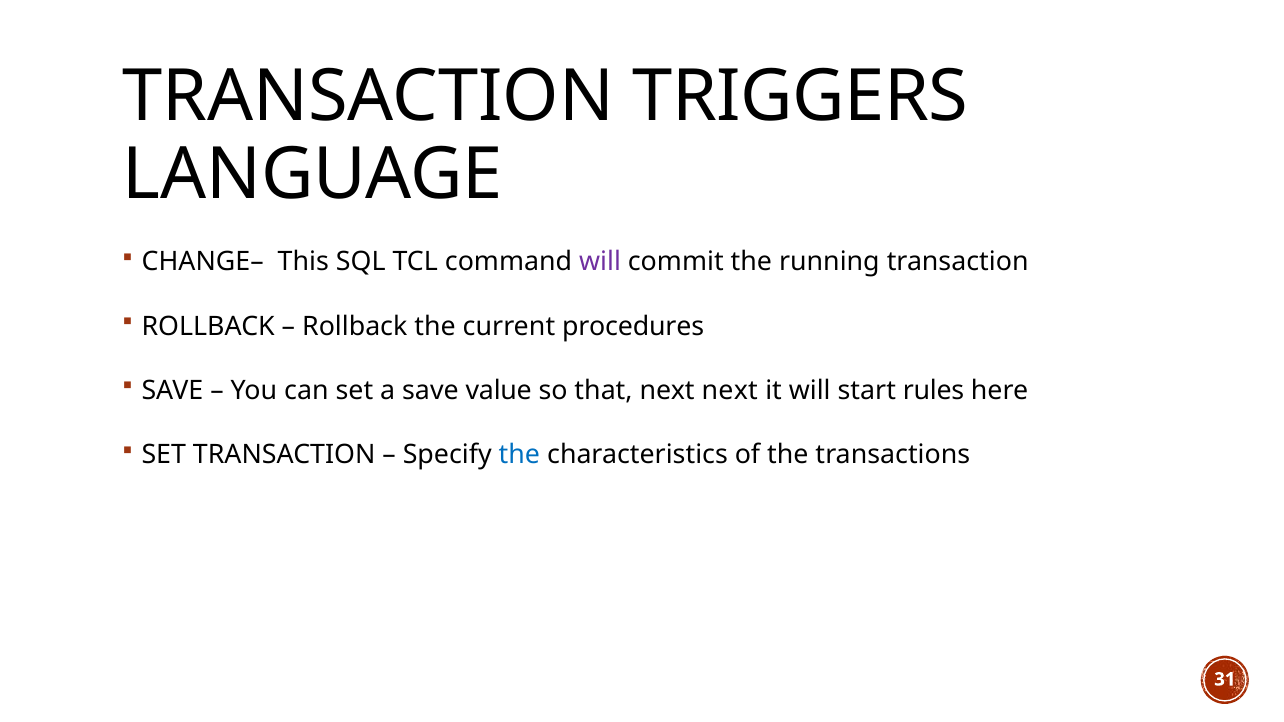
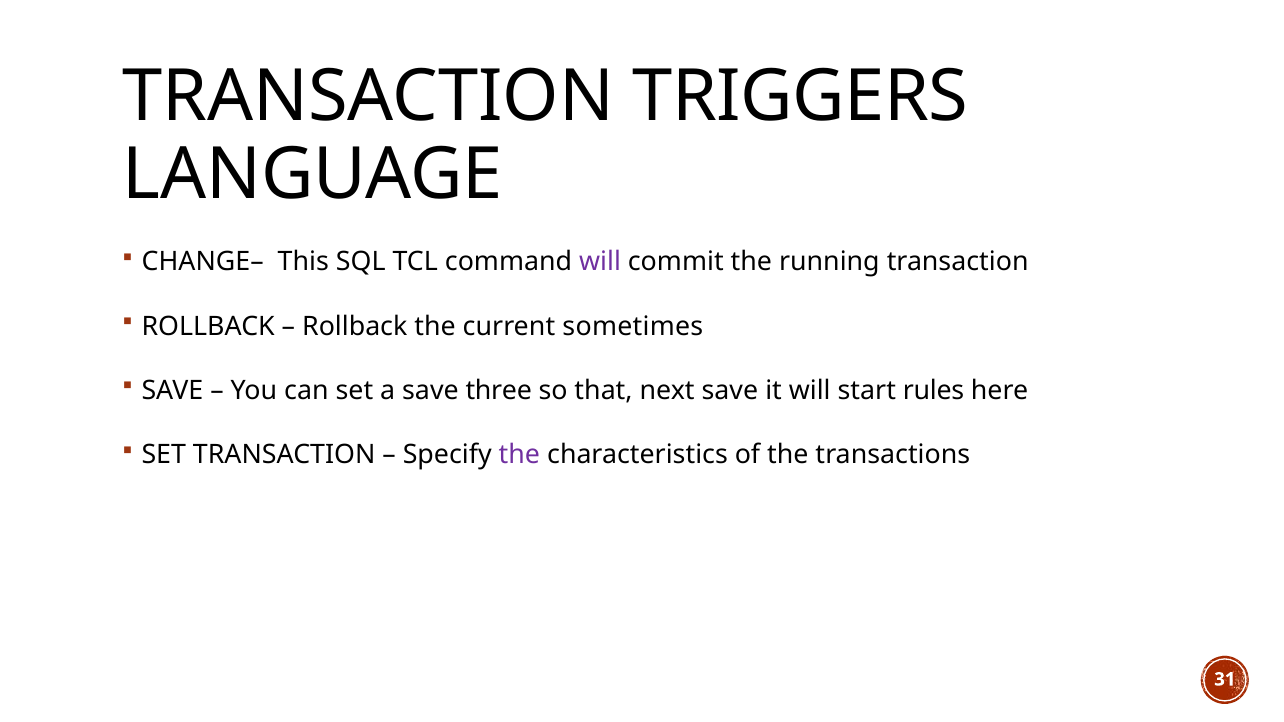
procedures: procedures -> sometimes
value: value -> three
next next: next -> save
the at (519, 455) colour: blue -> purple
